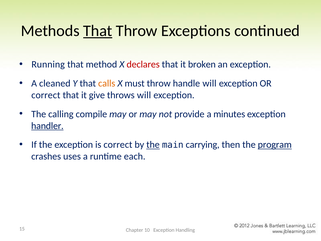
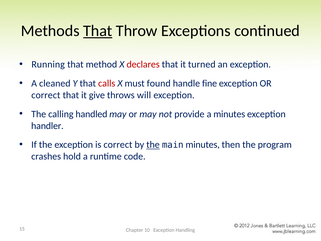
broken: broken -> turned
calls colour: orange -> red
must throw: throw -> found
handle will: will -> fine
compile: compile -> handled
handler underline: present -> none
main carrying: carrying -> minutes
program underline: present -> none
uses: uses -> hold
each: each -> code
